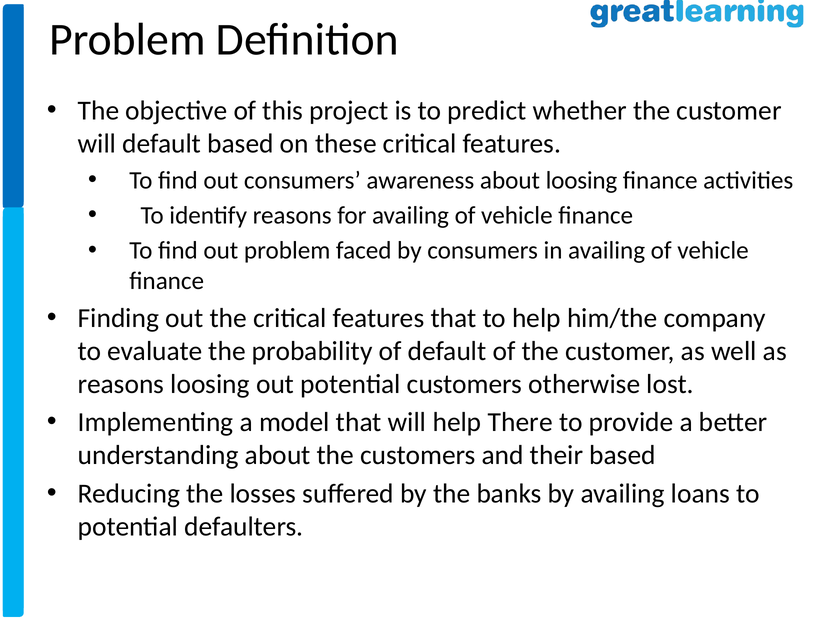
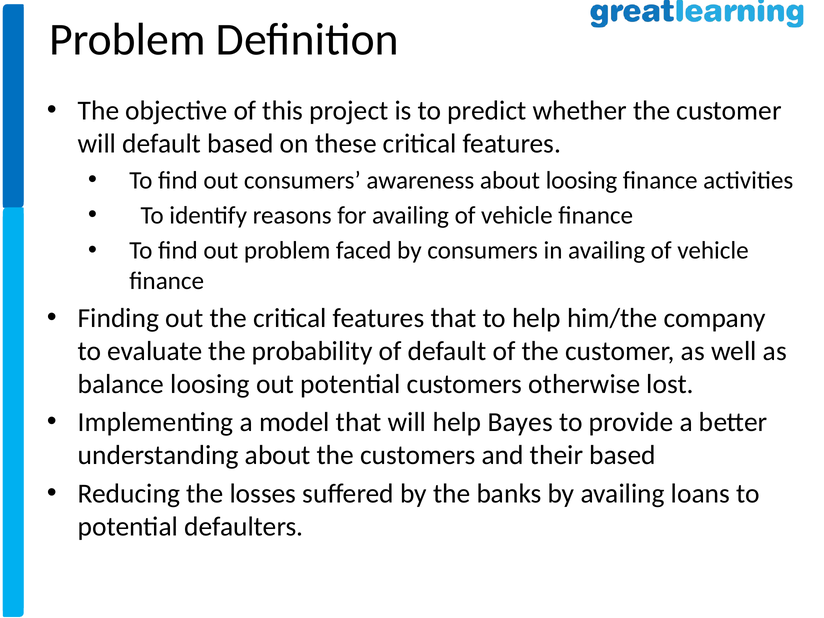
reasons at (121, 384): reasons -> balance
There: There -> Bayes
